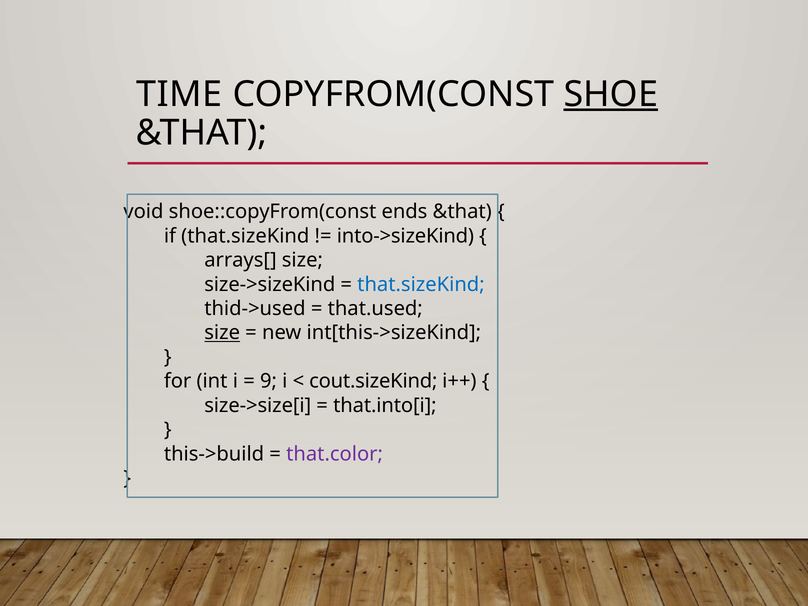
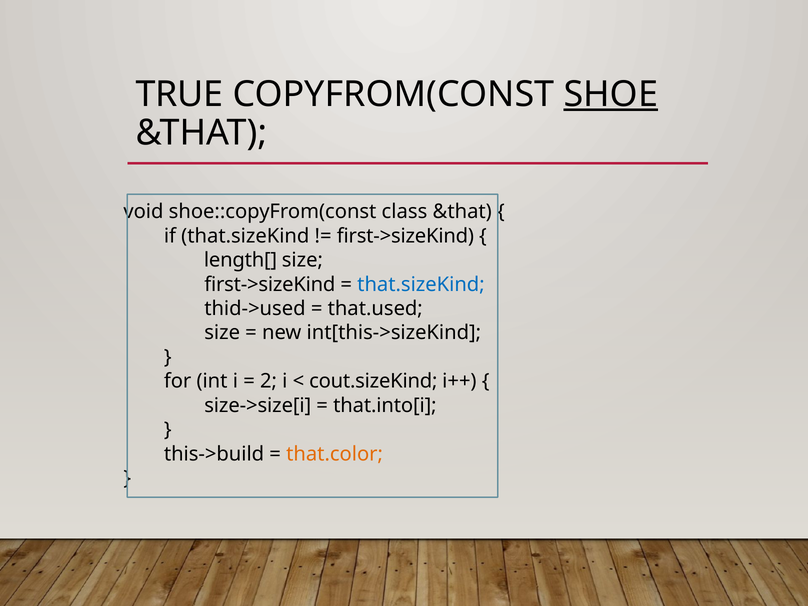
TIME: TIME -> TRUE
ends: ends -> class
into->sizeKind at (405, 236): into->sizeKind -> first->sizeKind
arrays[: arrays[ -> length[
size->sizeKind at (270, 284): size->sizeKind -> first->sizeKind
size at (222, 333) underline: present -> none
9: 9 -> 2
that.color colour: purple -> orange
